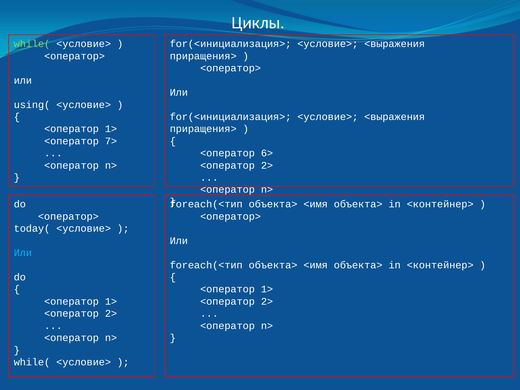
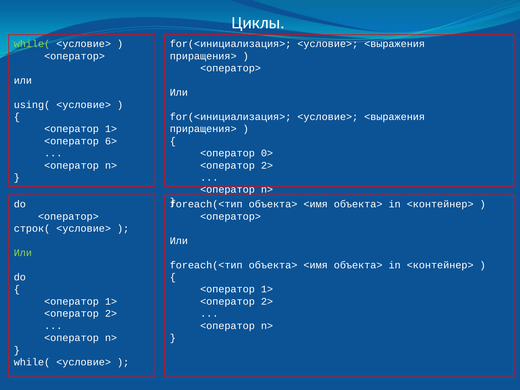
7>: 7> -> 6>
6>: 6> -> 0>
today(: today( -> строк(
Или at (23, 253) colour: light blue -> light green
